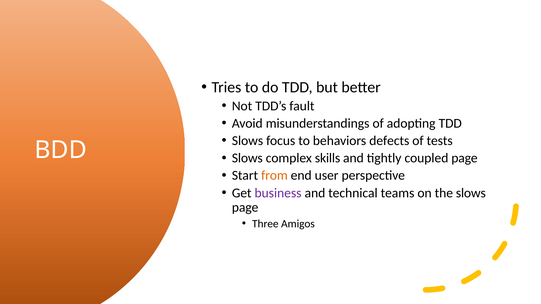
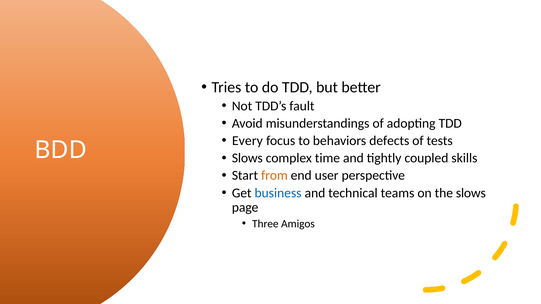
Slows at (247, 141): Slows -> Every
skills: skills -> time
coupled page: page -> skills
business colour: purple -> blue
